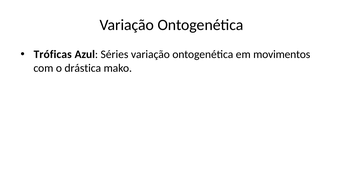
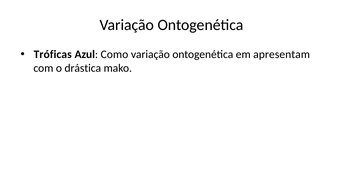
Séries: Séries -> Como
movimentos: movimentos -> apresentam
